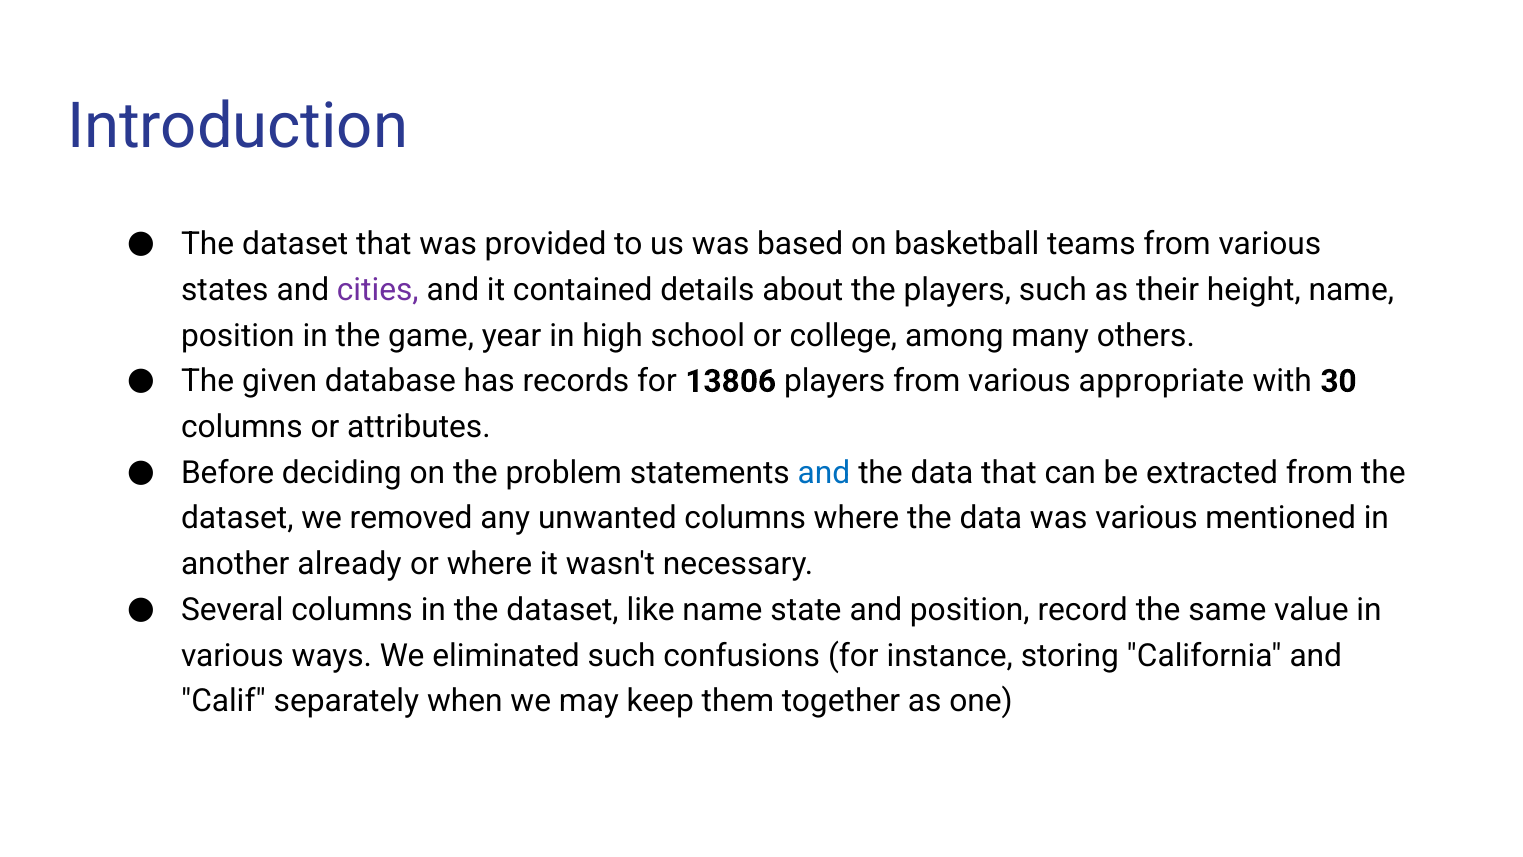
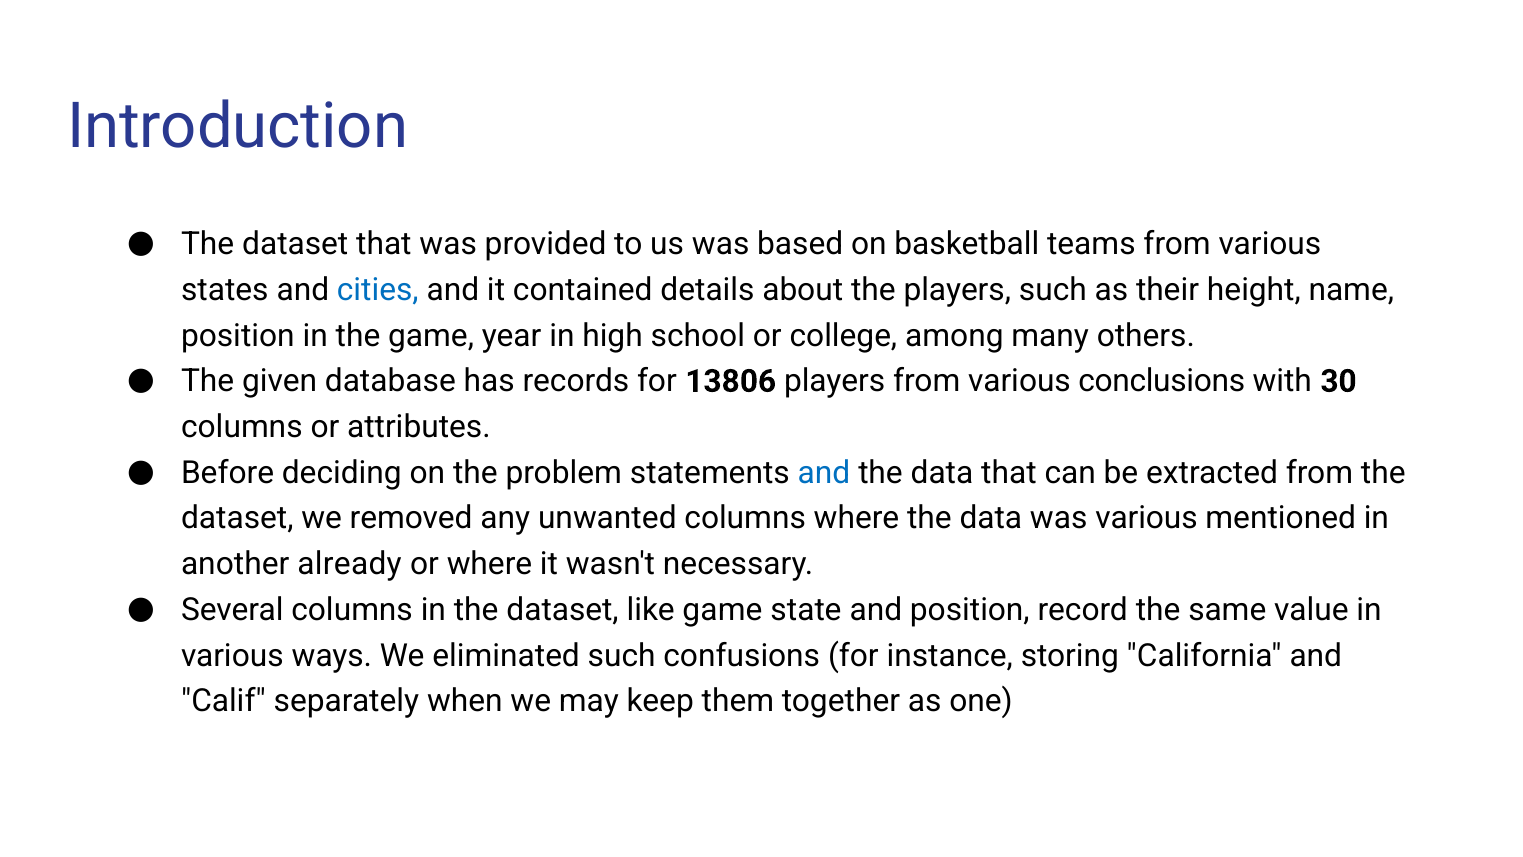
cities colour: purple -> blue
appropriate: appropriate -> conclusions
like name: name -> game
